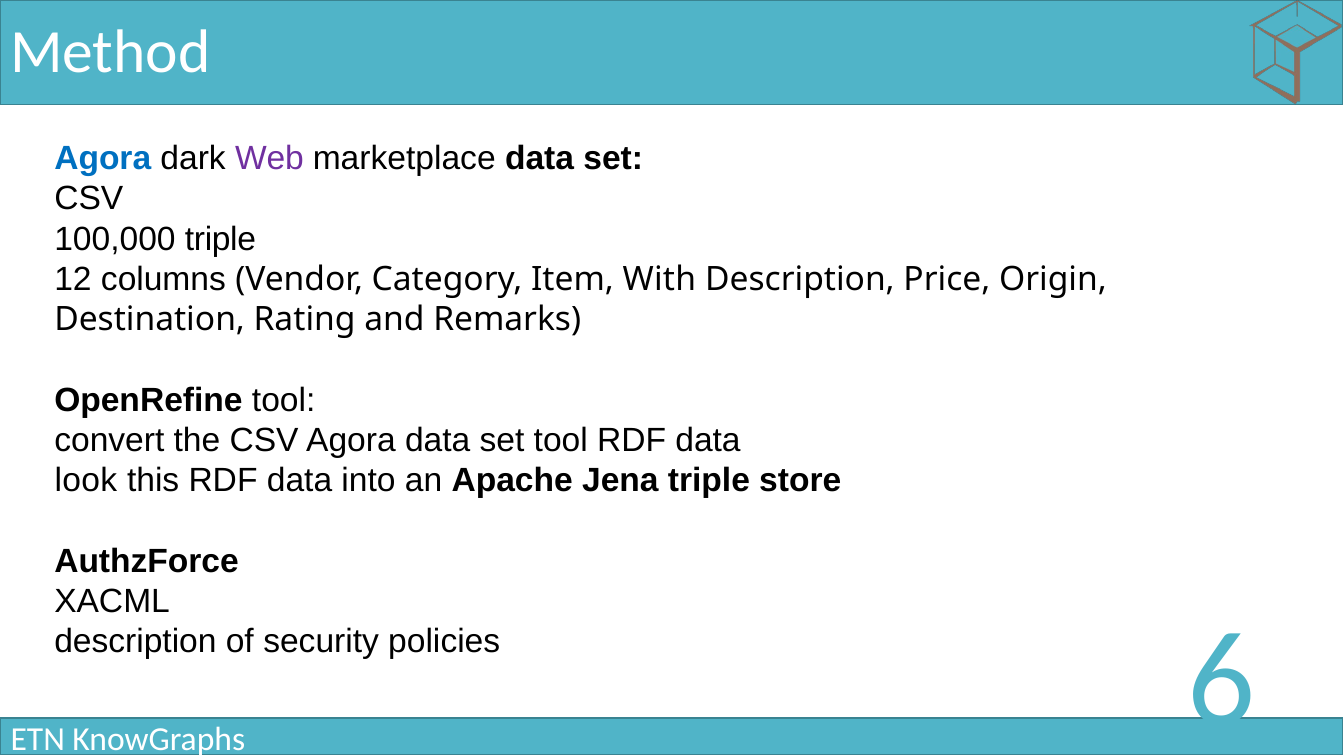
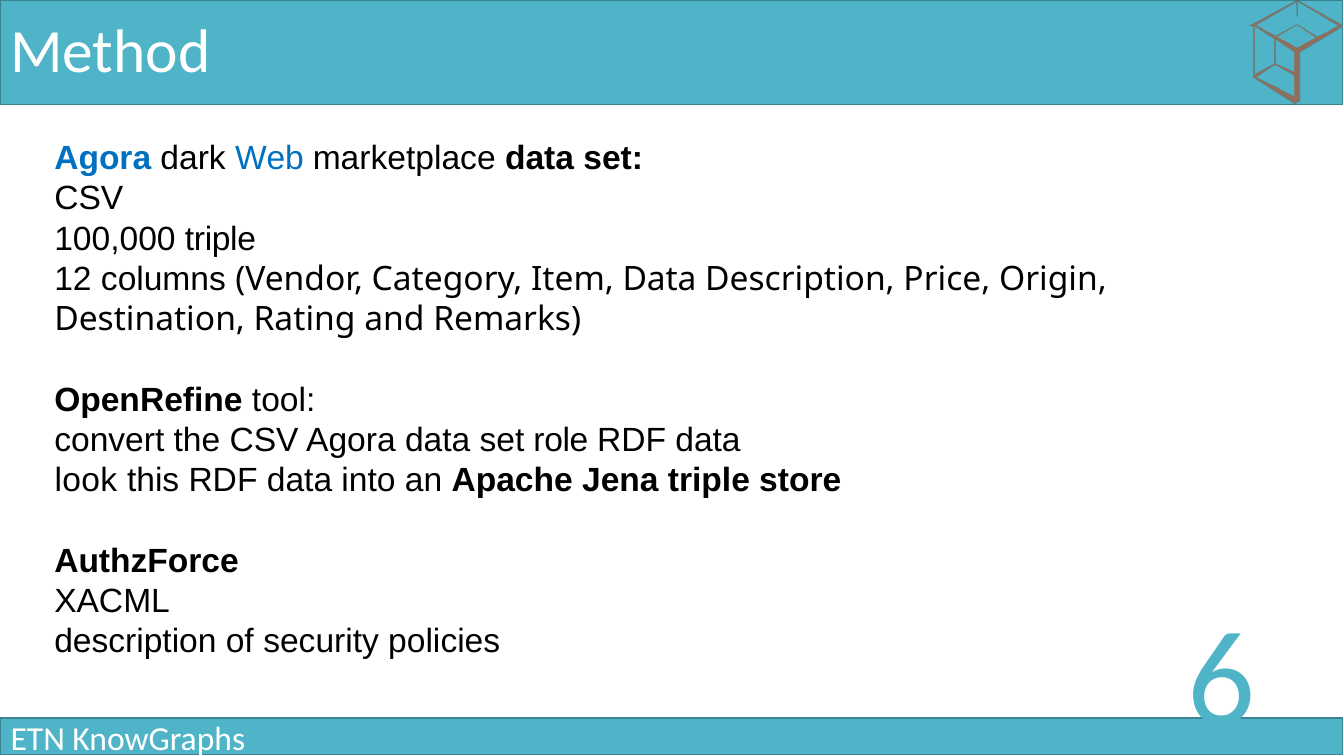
Web colour: purple -> blue
Item With: With -> Data
set tool: tool -> role
